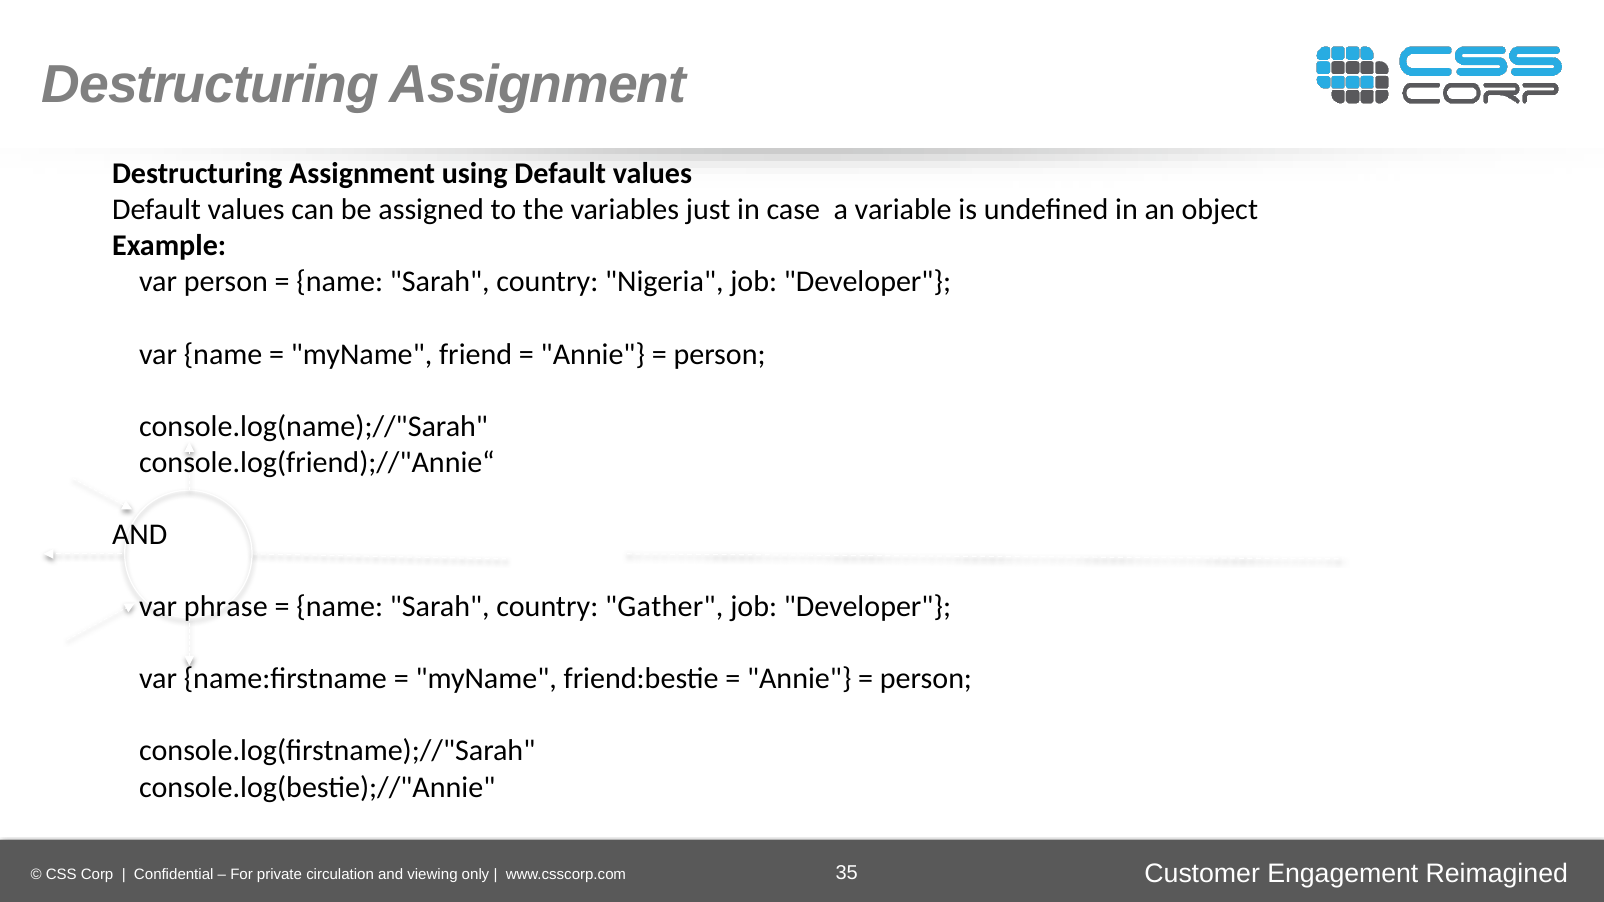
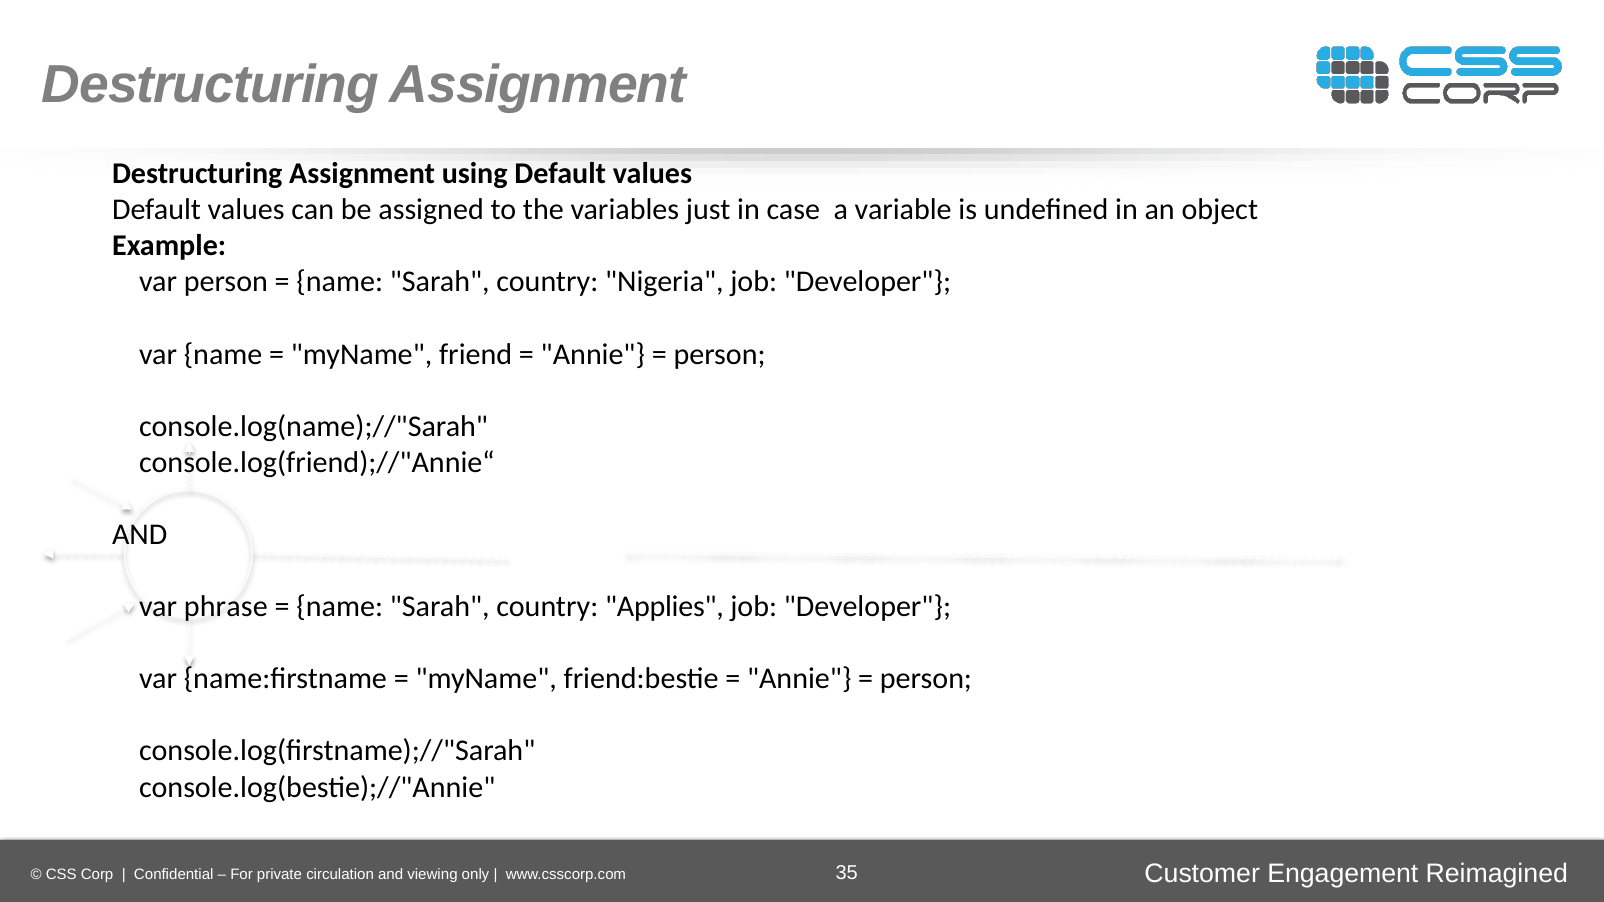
Gather: Gather -> Applies
